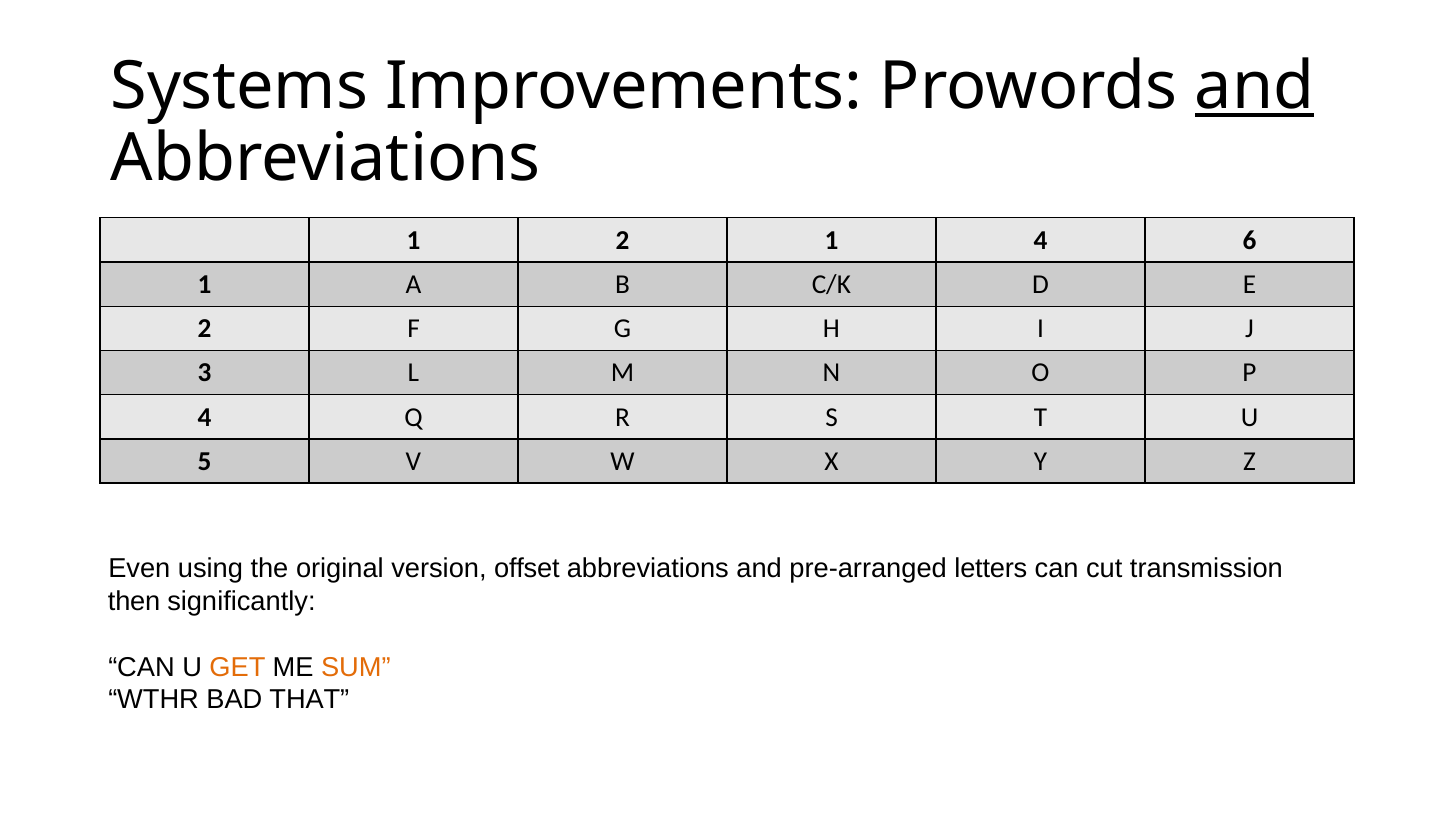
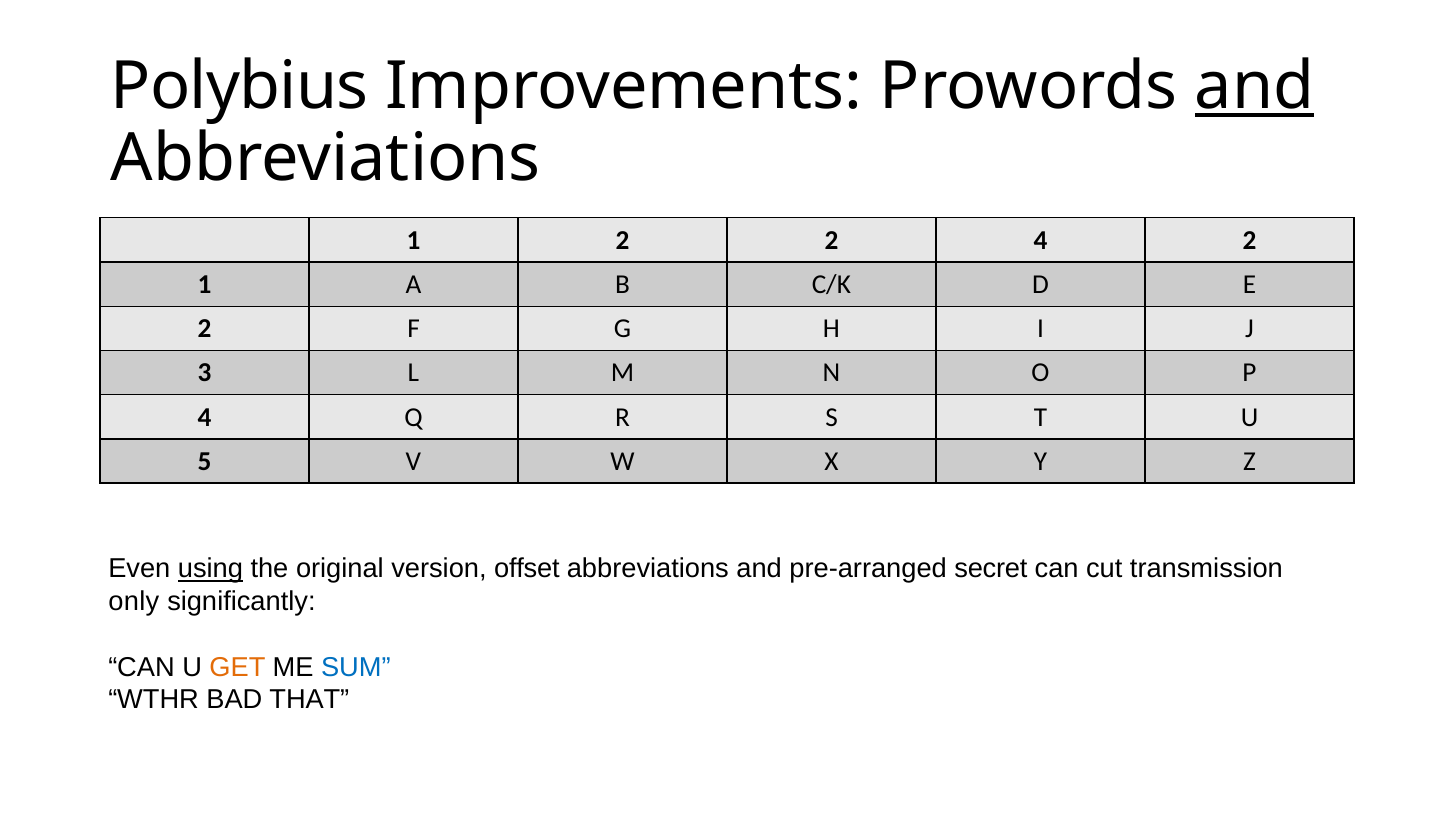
Systems: Systems -> Polybius
2 1: 1 -> 2
4 6: 6 -> 2
using underline: none -> present
letters: letters -> secret
then: then -> only
SUM colour: orange -> blue
